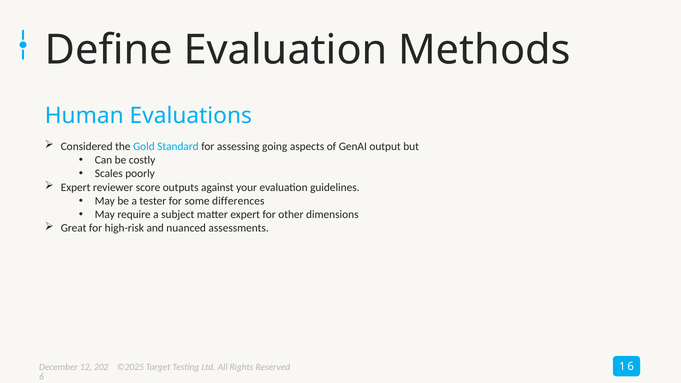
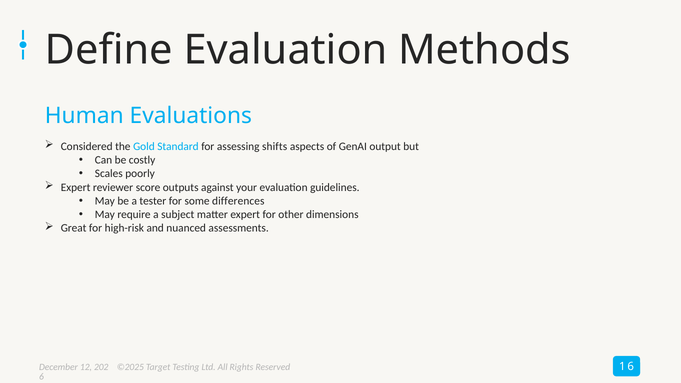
going: going -> shifts
